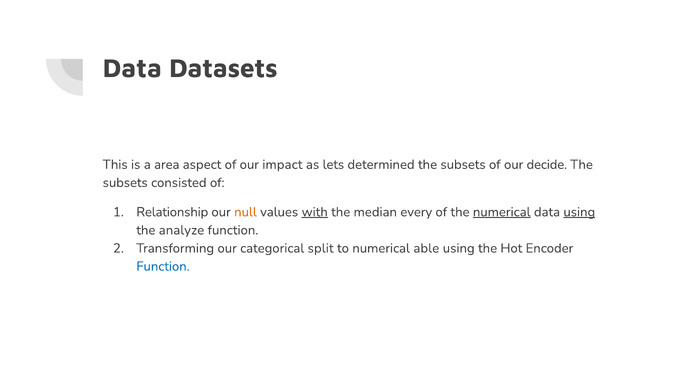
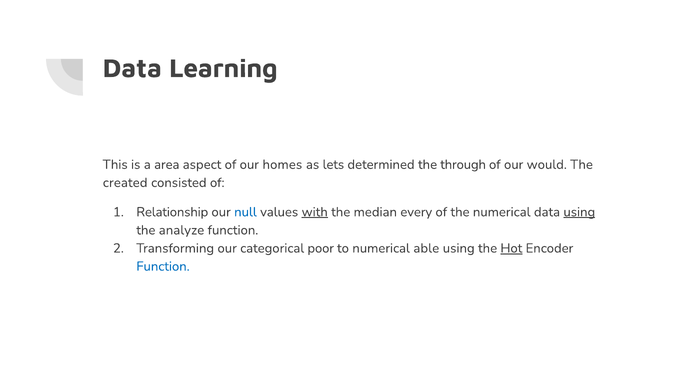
Datasets: Datasets -> Learning
impact: impact -> homes
determined the subsets: subsets -> through
decide: decide -> would
subsets at (125, 182): subsets -> created
null colour: orange -> blue
numerical at (502, 212) underline: present -> none
split: split -> poor
Hot underline: none -> present
